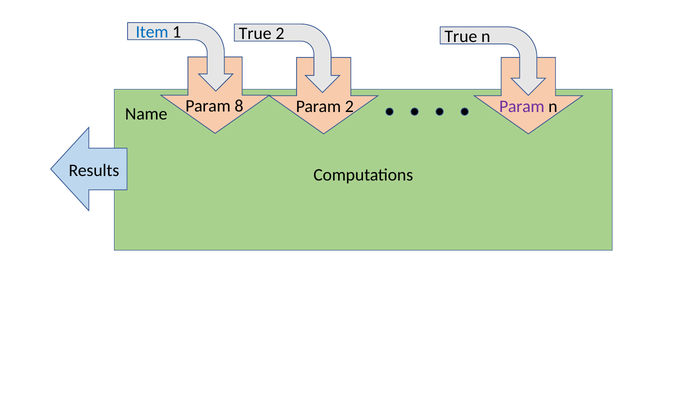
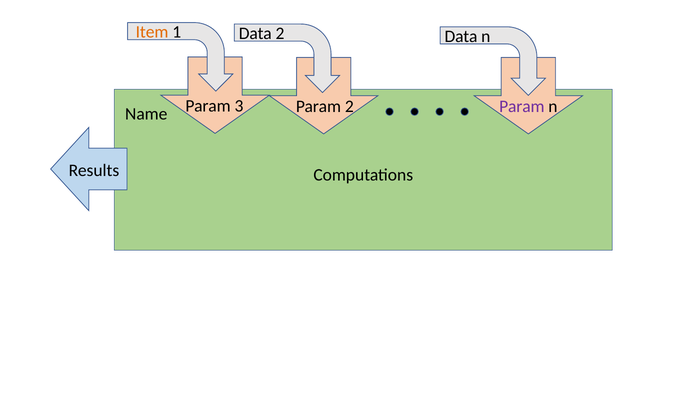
Item colour: blue -> orange
1 True: True -> Data
2 True: True -> Data
8: 8 -> 3
